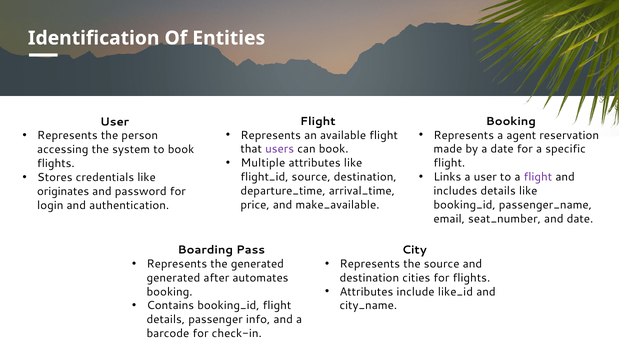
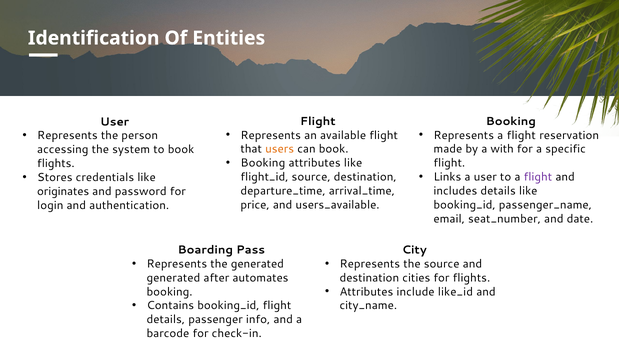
Represents a agent: agent -> flight
users colour: purple -> orange
a date: date -> with
Multiple at (263, 163): Multiple -> Booking
make_available: make_available -> users_available
